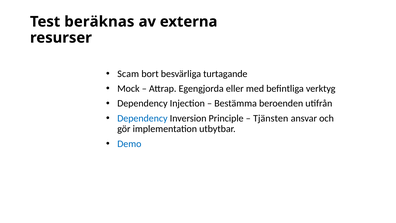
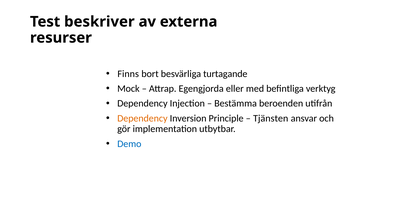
beräknas: beräknas -> beskriver
Scam: Scam -> Finns
Dependency at (142, 118) colour: blue -> orange
